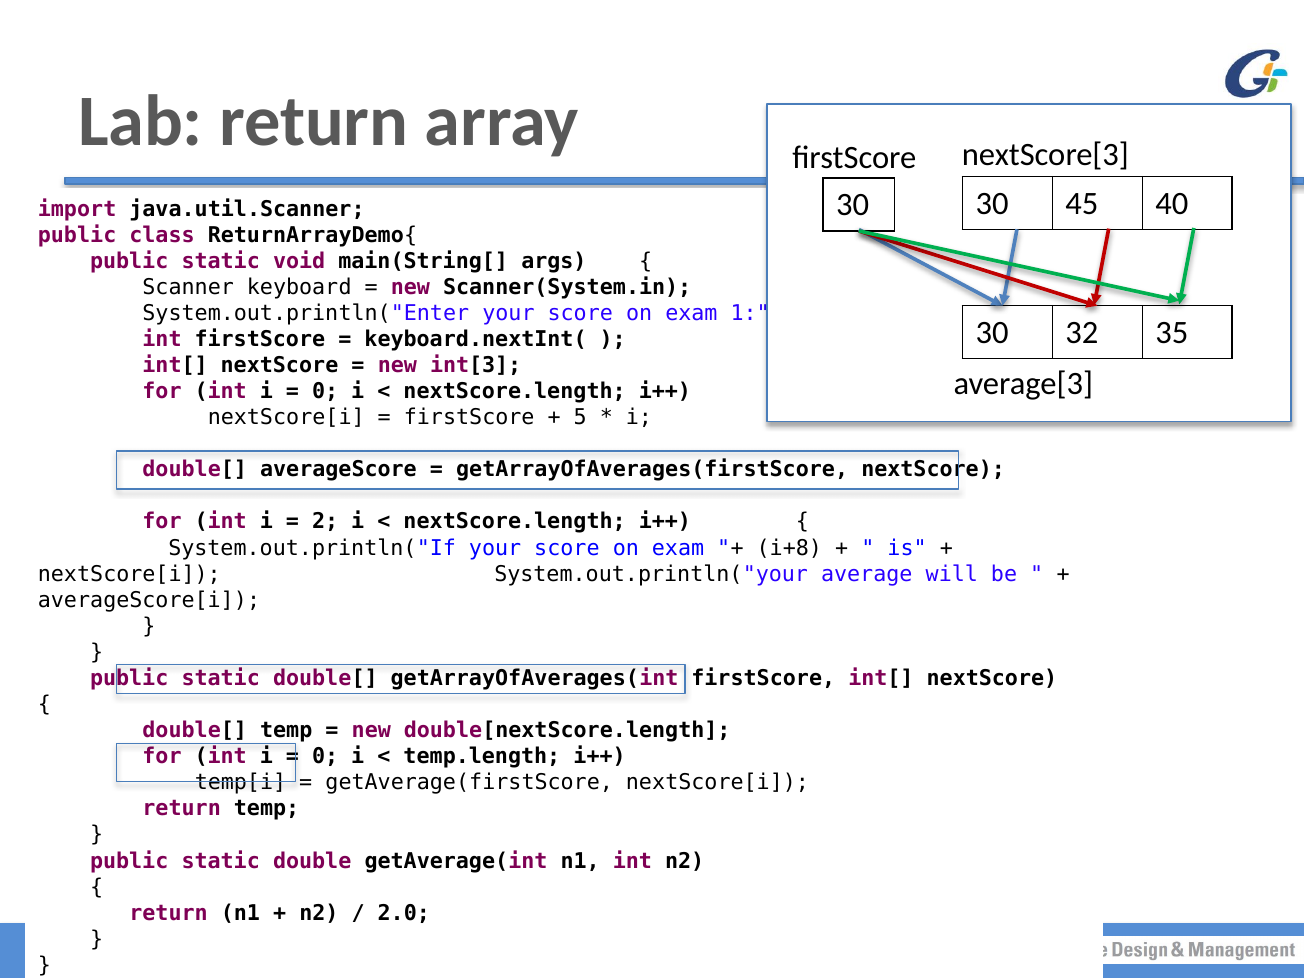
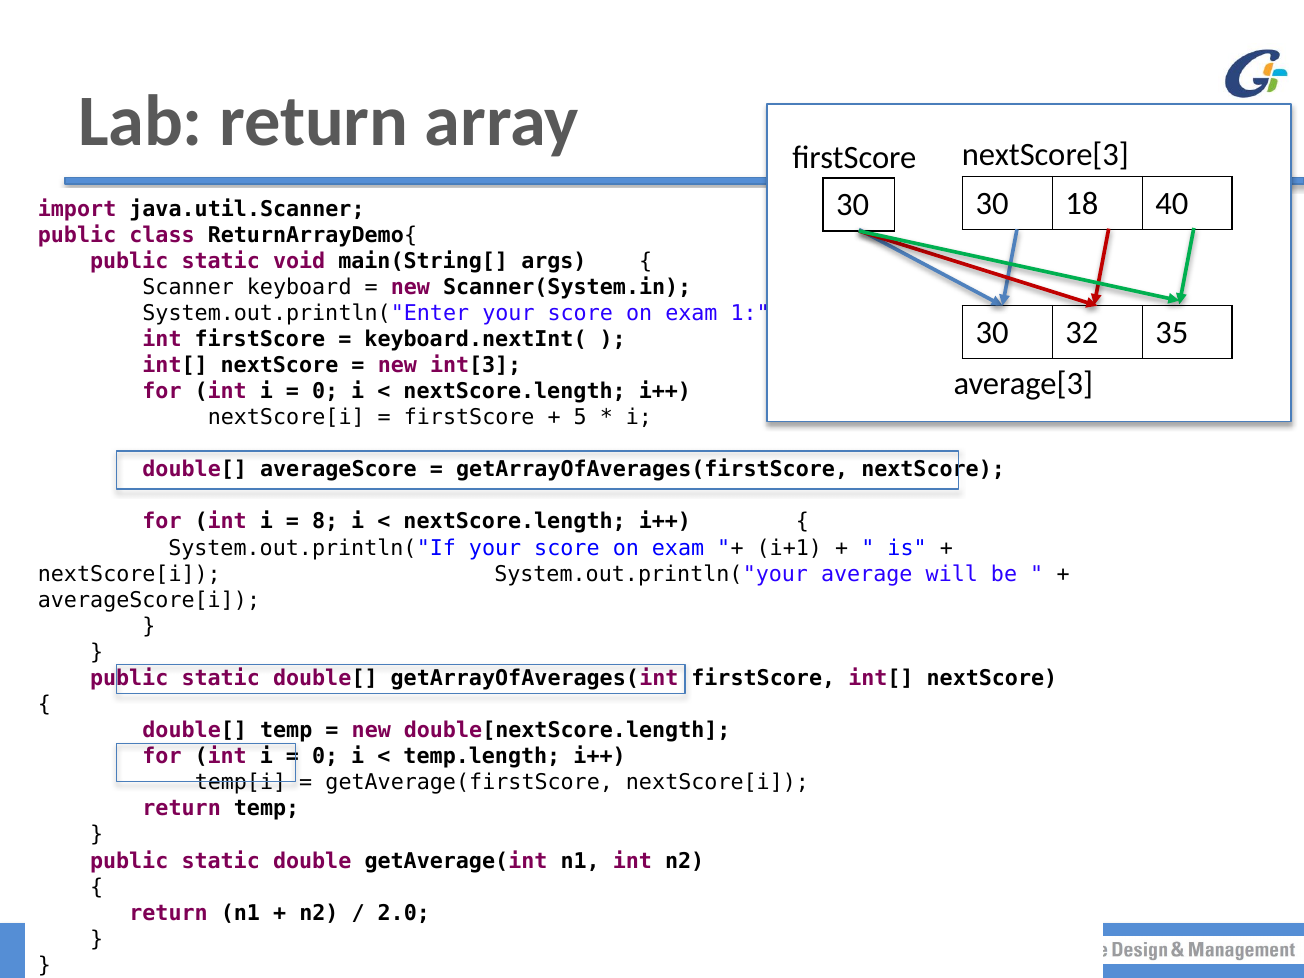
45: 45 -> 18
2: 2 -> 8
i+8: i+8 -> i+1
